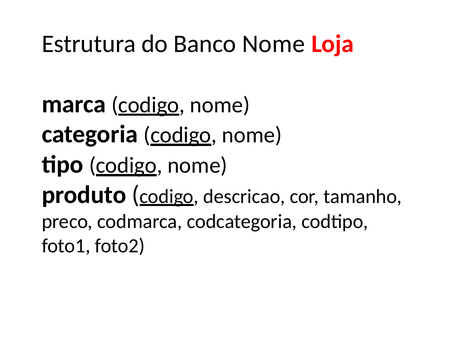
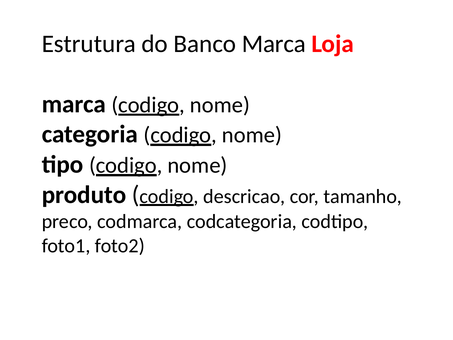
Banco Nome: Nome -> Marca
